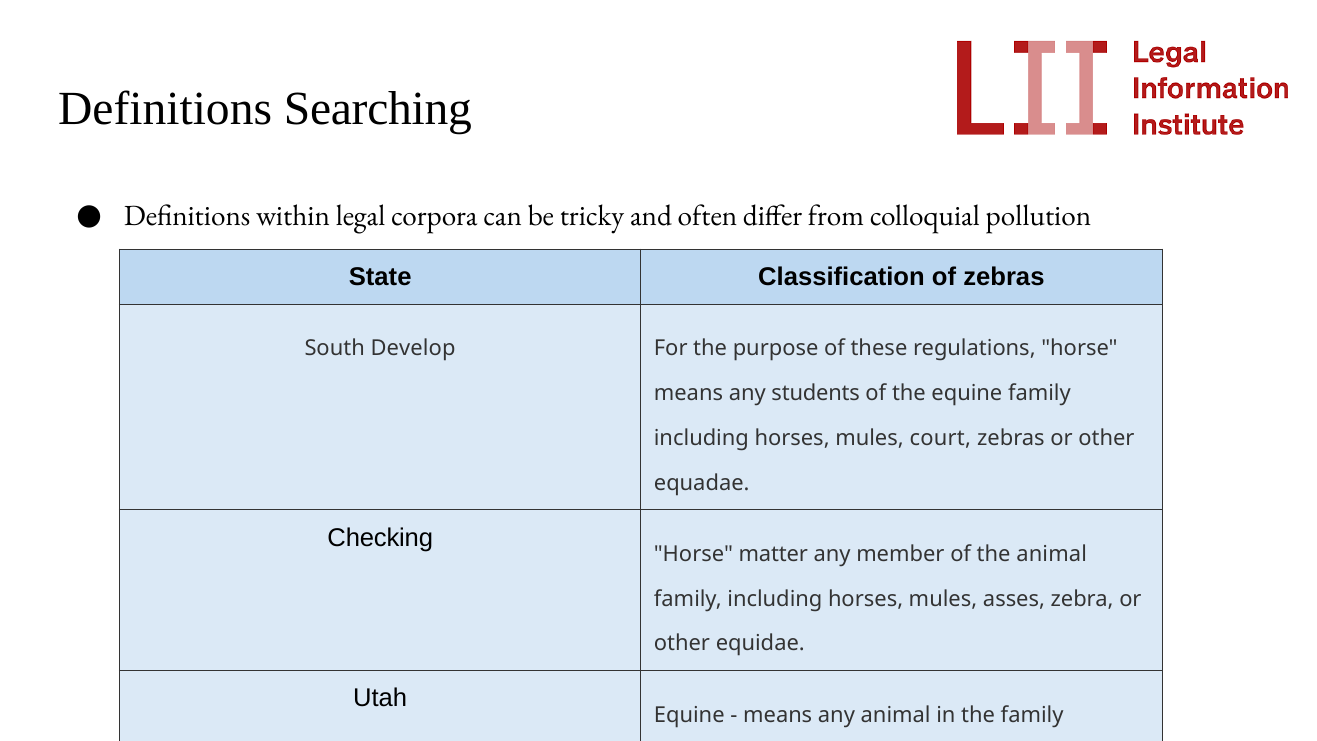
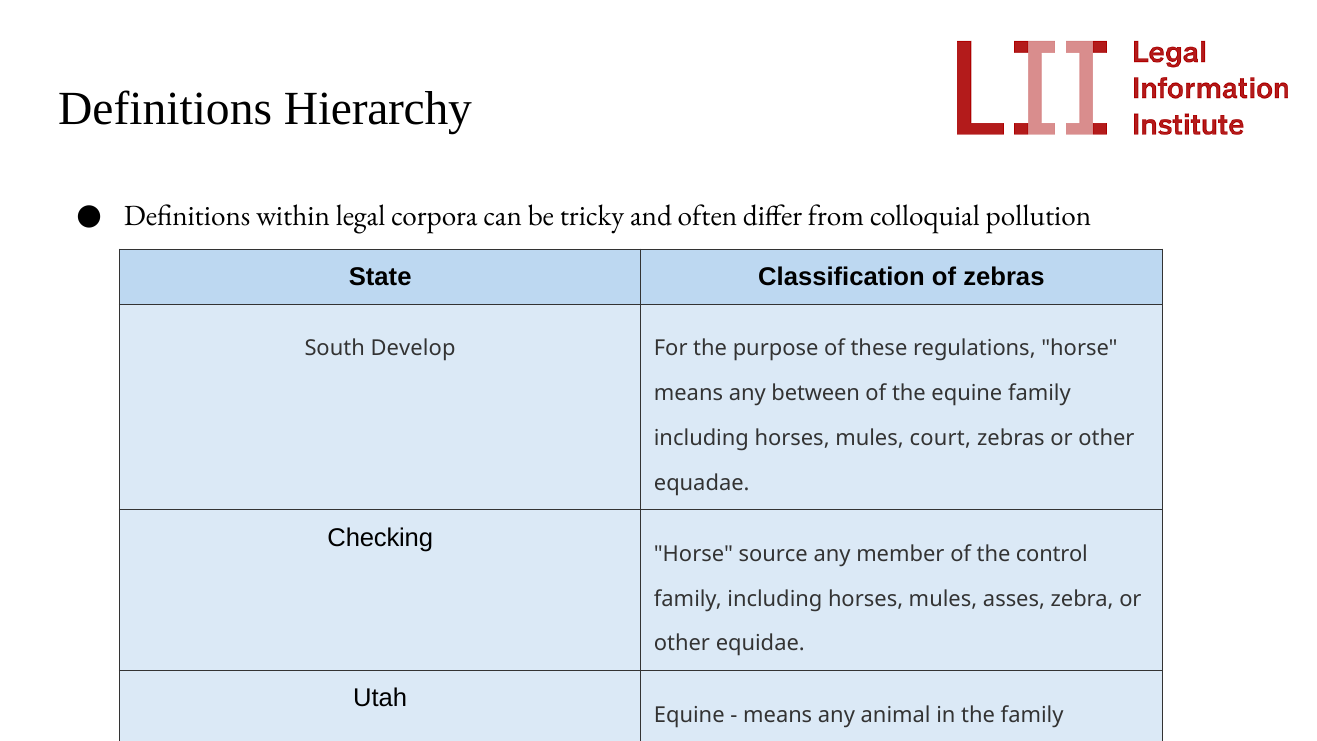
Searching: Searching -> Hierarchy
students: students -> between
matter: matter -> source
the animal: animal -> control
